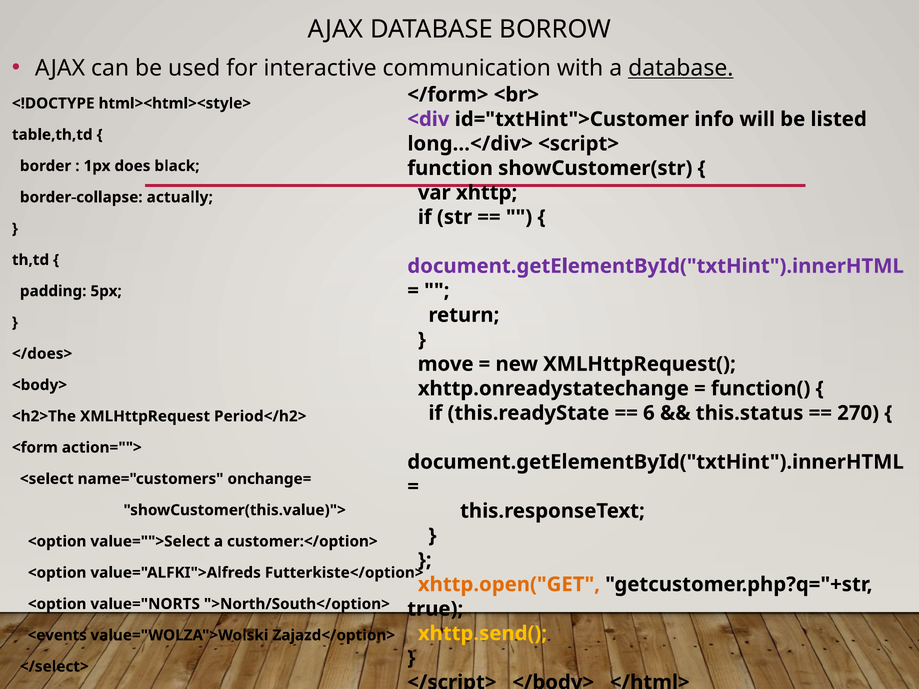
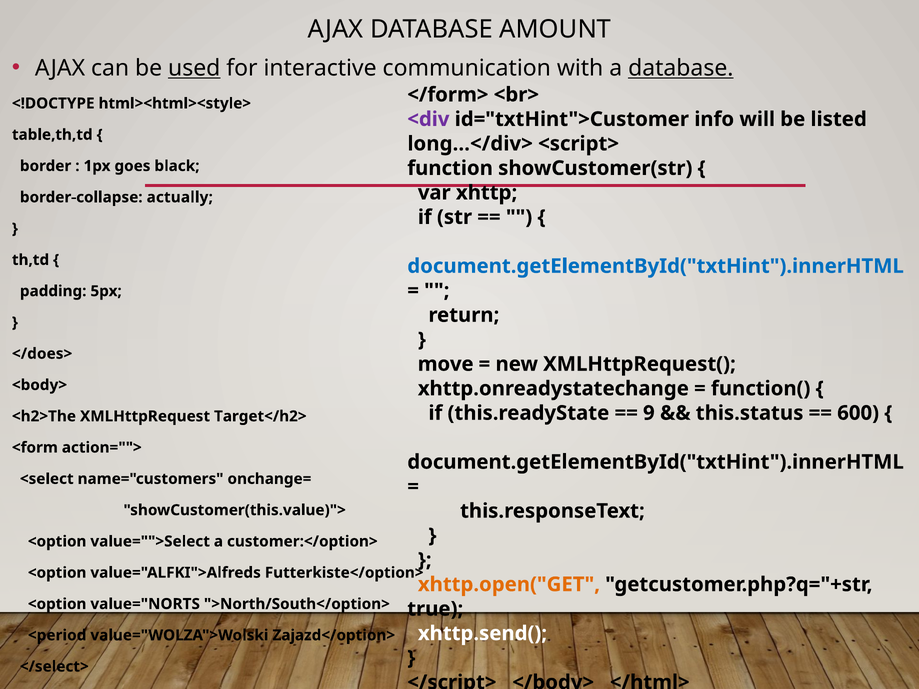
BORROW: BORROW -> AMOUNT
used underline: none -> present
does: does -> goes
document.getElementById("txtHint").innerHTML at (656, 266) colour: purple -> blue
6: 6 -> 9
270: 270 -> 600
Period</h2>: Period</h2> -> Target</h2>
xhttp.send( colour: yellow -> white
<events: <events -> <period
